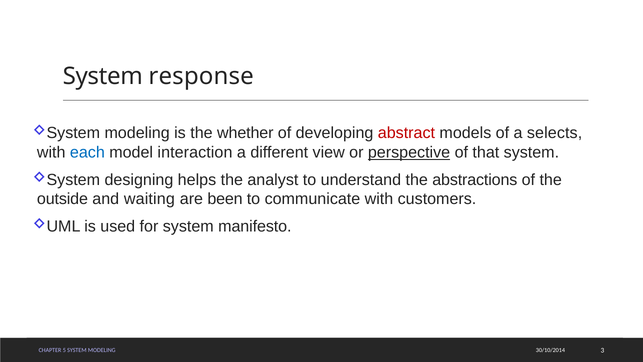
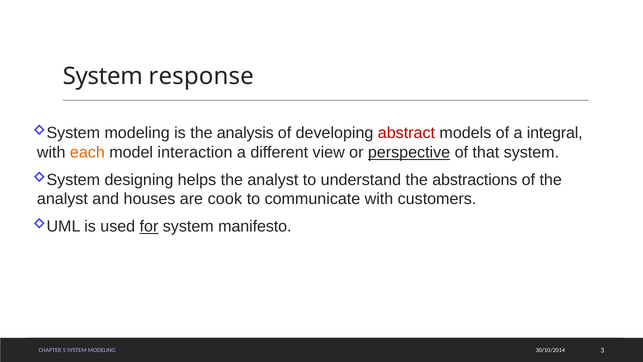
whether: whether -> analysis
selects: selects -> integral
each colour: blue -> orange
outside at (62, 199): outside -> analyst
waiting: waiting -> houses
been: been -> cook
for underline: none -> present
